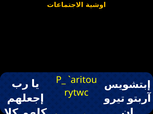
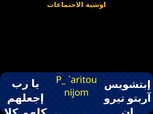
rytwc: rytwc -> nijom
